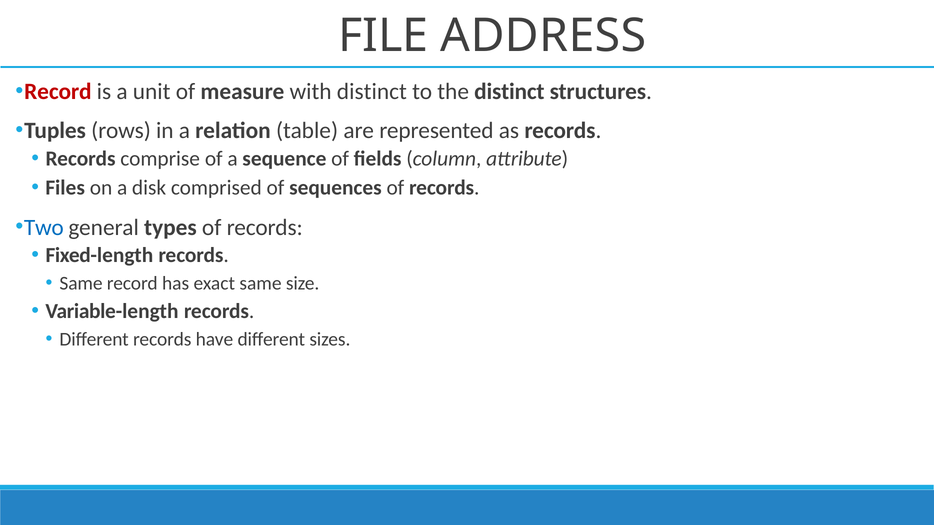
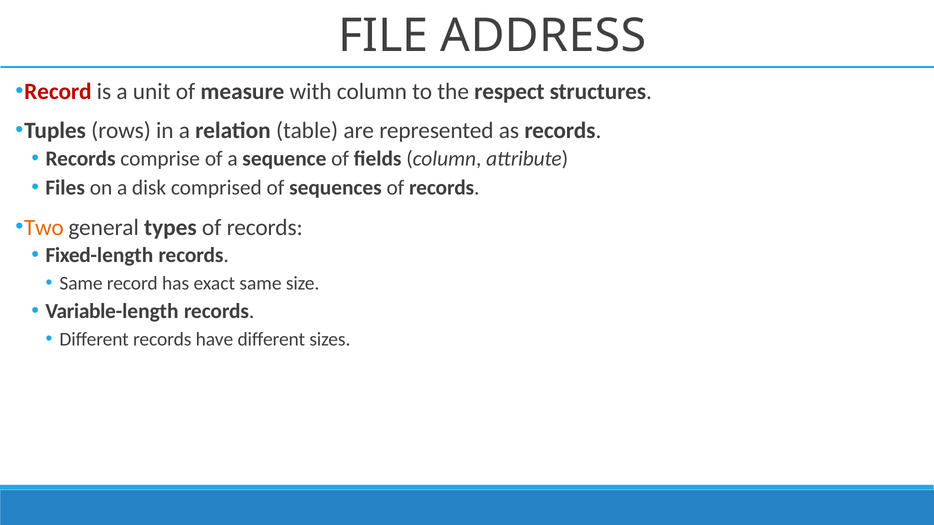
with distinct: distinct -> column
the distinct: distinct -> respect
Two colour: blue -> orange
